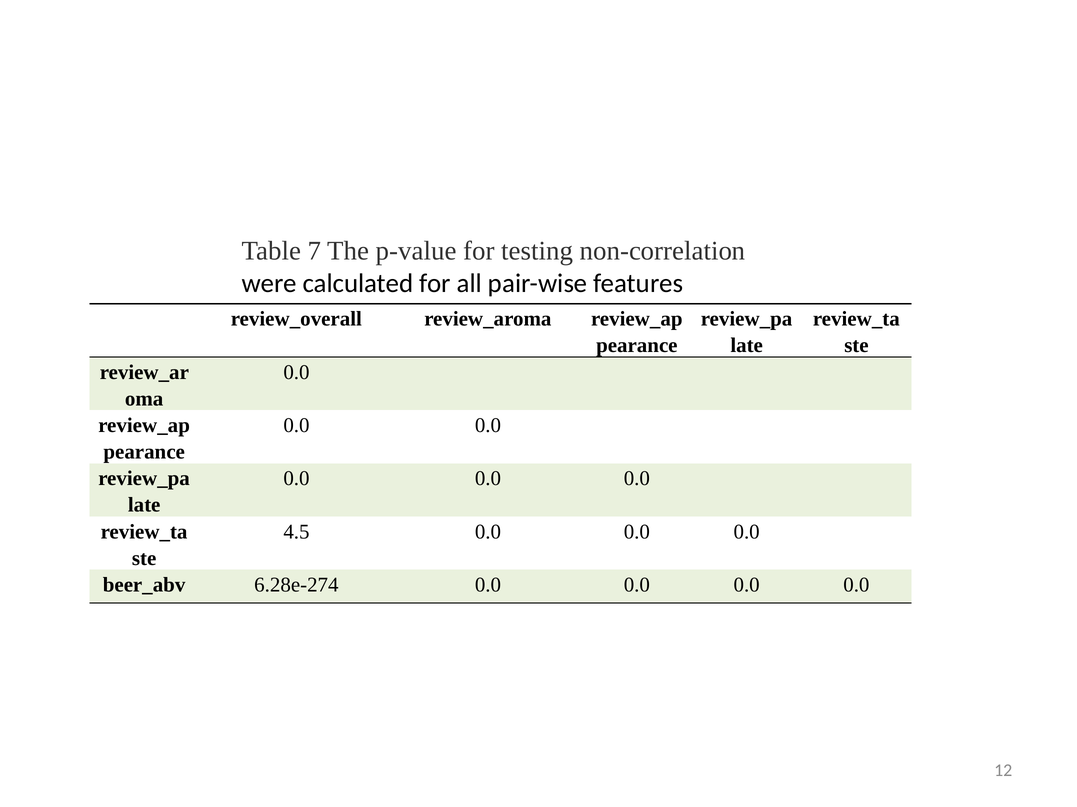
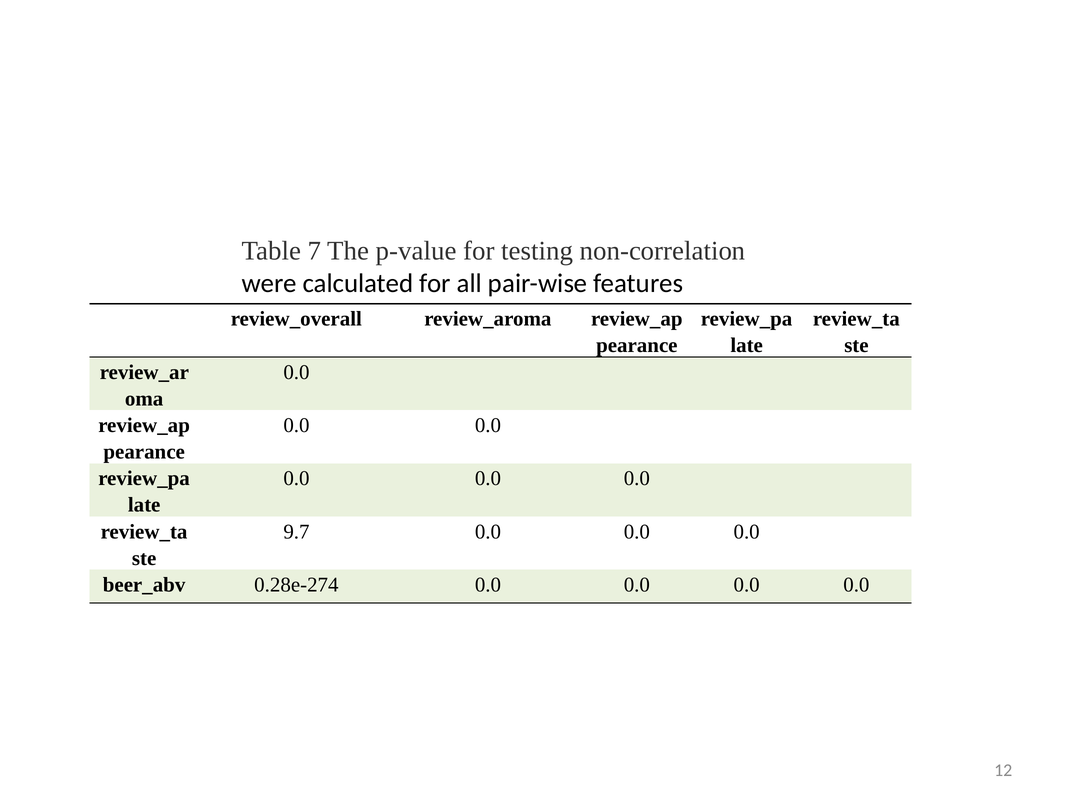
4.5: 4.5 -> 9.7
6.28e-274: 6.28e-274 -> 0.28e-274
